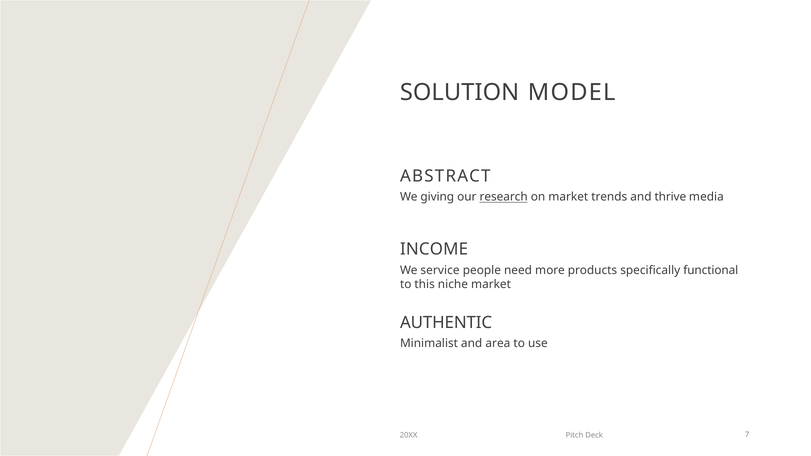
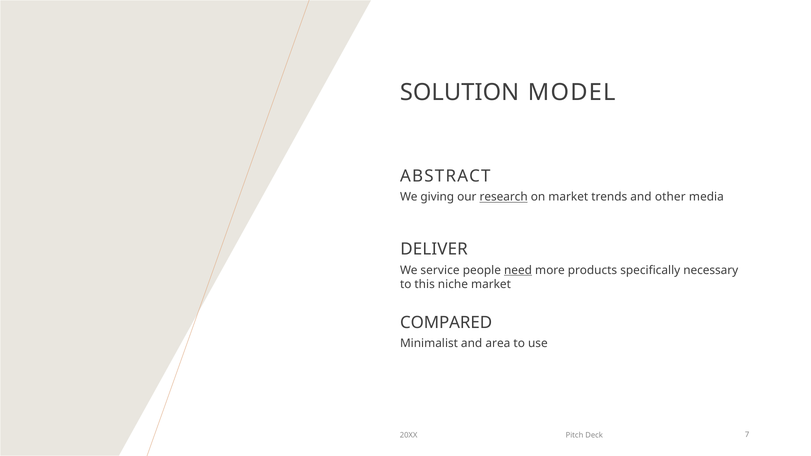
thrive: thrive -> other
INCOME: INCOME -> DELIVER
need underline: none -> present
functional: functional -> necessary
AUTHENTIC: AUTHENTIC -> COMPARED
